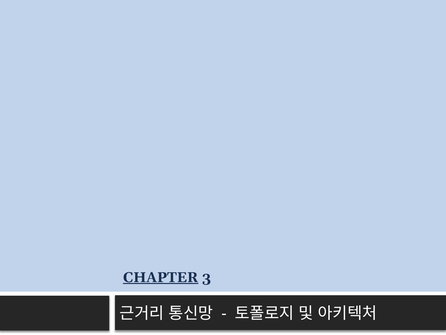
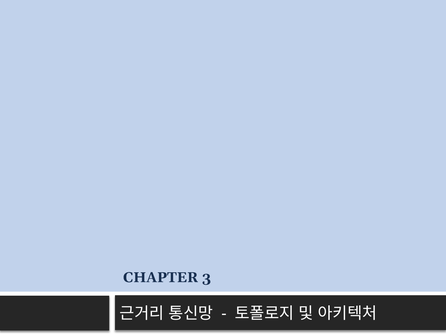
CHAPTER underline: present -> none
